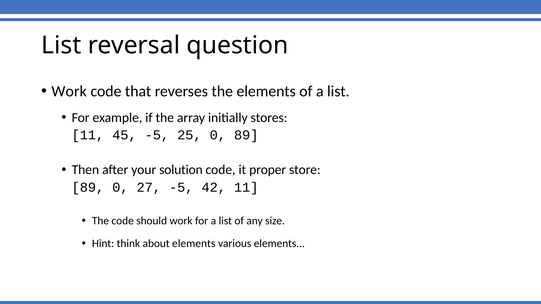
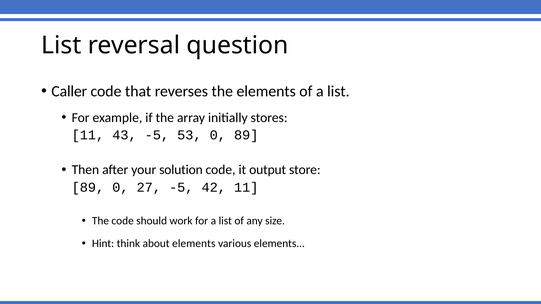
Work at (69, 91): Work -> Caller
45: 45 -> 43
25: 25 -> 53
proper: proper -> output
